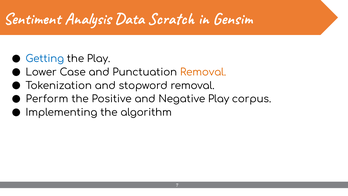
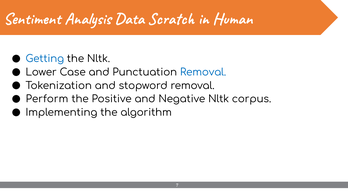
Gensim: Gensim -> Human
the Play: Play -> Nltk
Removal at (203, 72) colour: orange -> blue
Negative Play: Play -> Nltk
